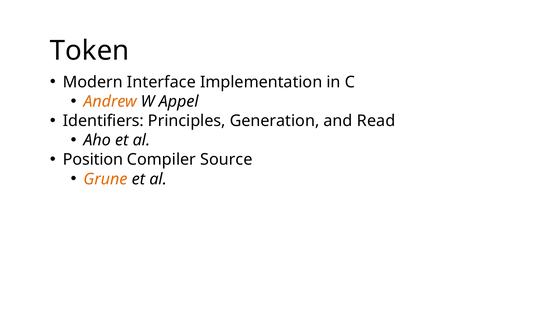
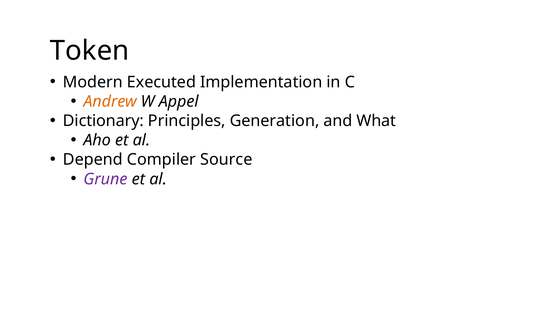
Interface: Interface -> Executed
Identifiers: Identifiers -> Dictionary
Read: Read -> What
Position: Position -> Depend
Grune colour: orange -> purple
